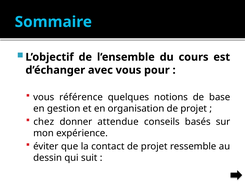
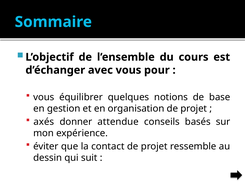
référence: référence -> équilibrer
chez: chez -> axés
